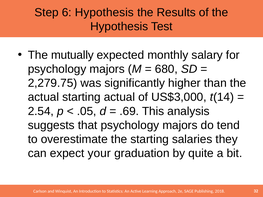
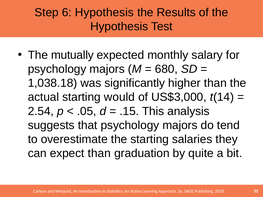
2,279.75: 2,279.75 -> 1,038.18
starting actual: actual -> would
.69: .69 -> .15
expect your: your -> than
